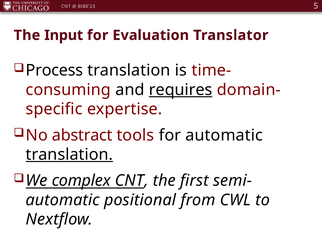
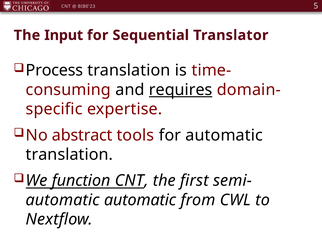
Evaluation: Evaluation -> Sequential
translation at (69, 154) underline: present -> none
complex: complex -> function
automatic positional: positional -> automatic
